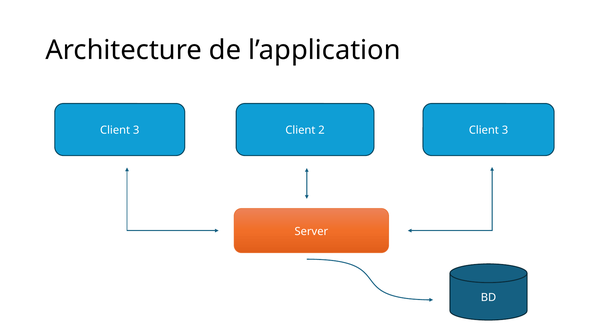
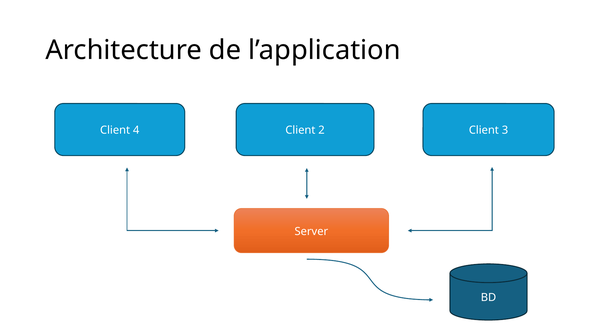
3 at (136, 130): 3 -> 4
